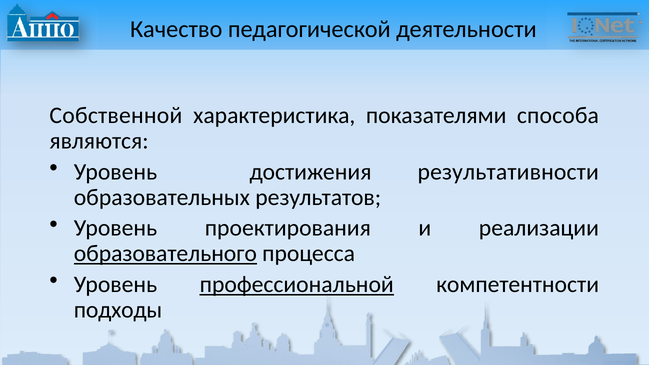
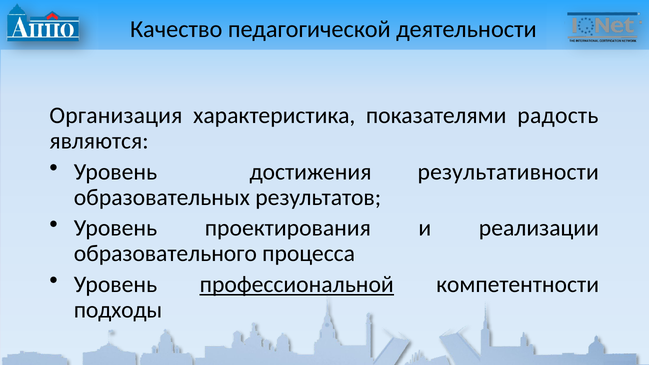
Собственной: Собственной -> Организация
способа: способа -> радость
образовательного underline: present -> none
